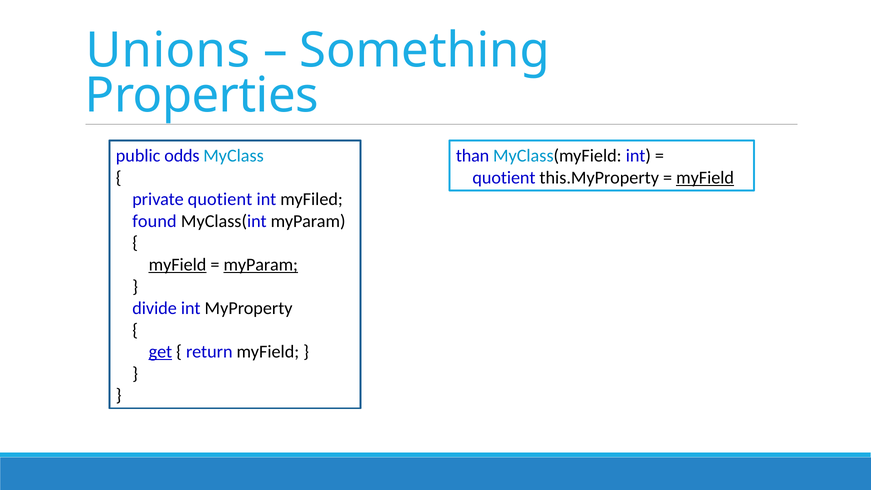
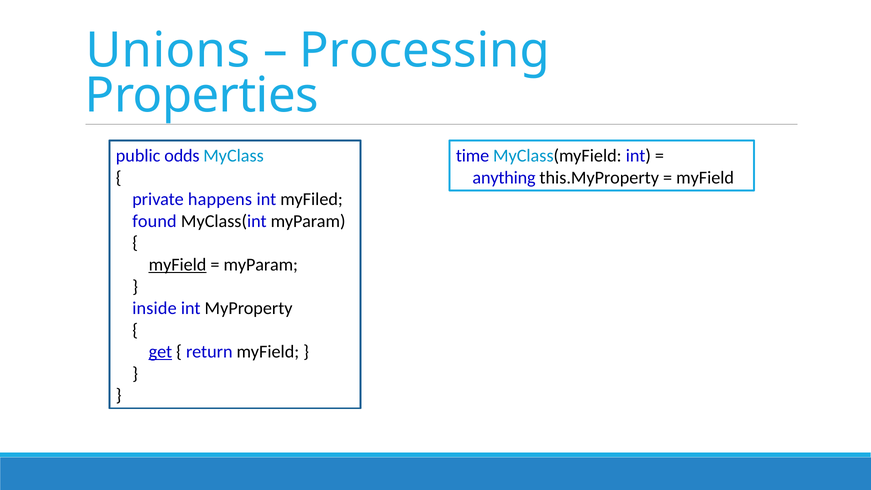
Something: Something -> Processing
than: than -> time
quotient at (504, 178): quotient -> anything
myField at (705, 178) underline: present -> none
private quotient: quotient -> happens
myParam at (261, 265) underline: present -> none
divide: divide -> inside
